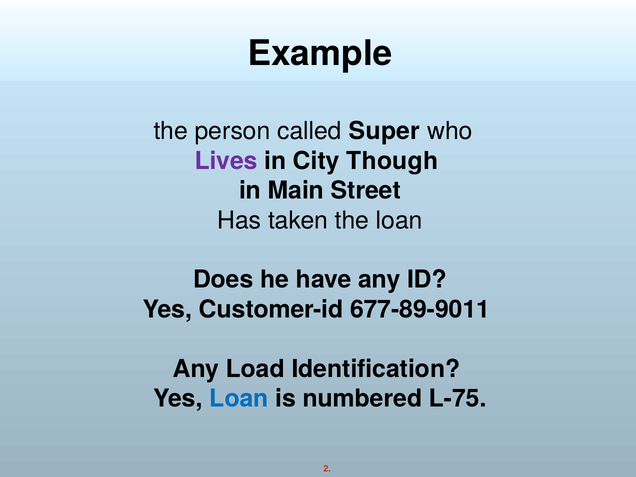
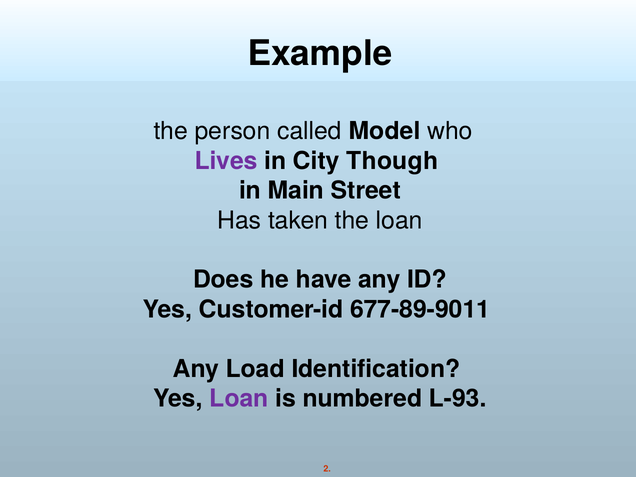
Super: Super -> Model
Loan at (239, 399) colour: blue -> purple
L-75: L-75 -> L-93
